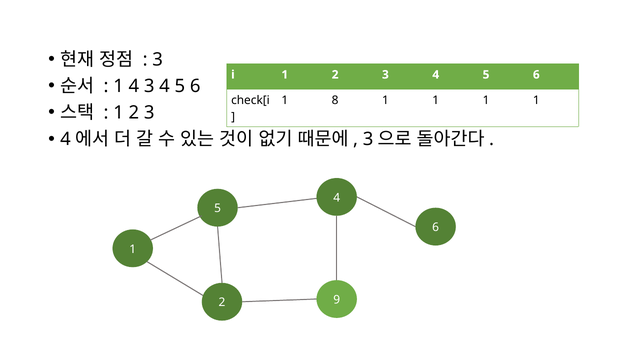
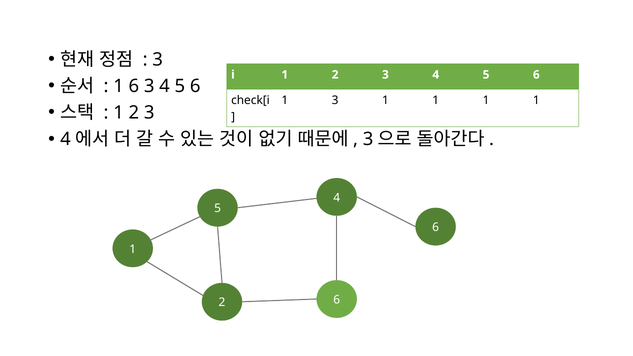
1 4: 4 -> 6
1 8: 8 -> 3
2 9: 9 -> 6
